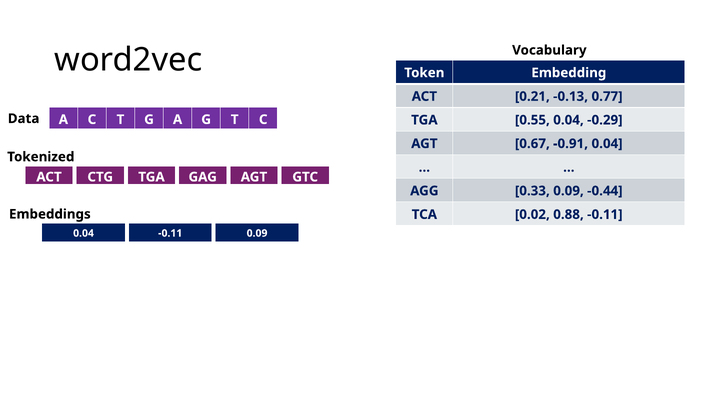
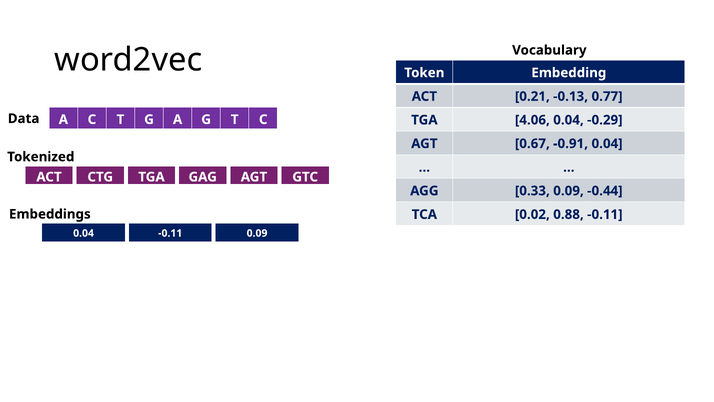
0.55: 0.55 -> 4.06
